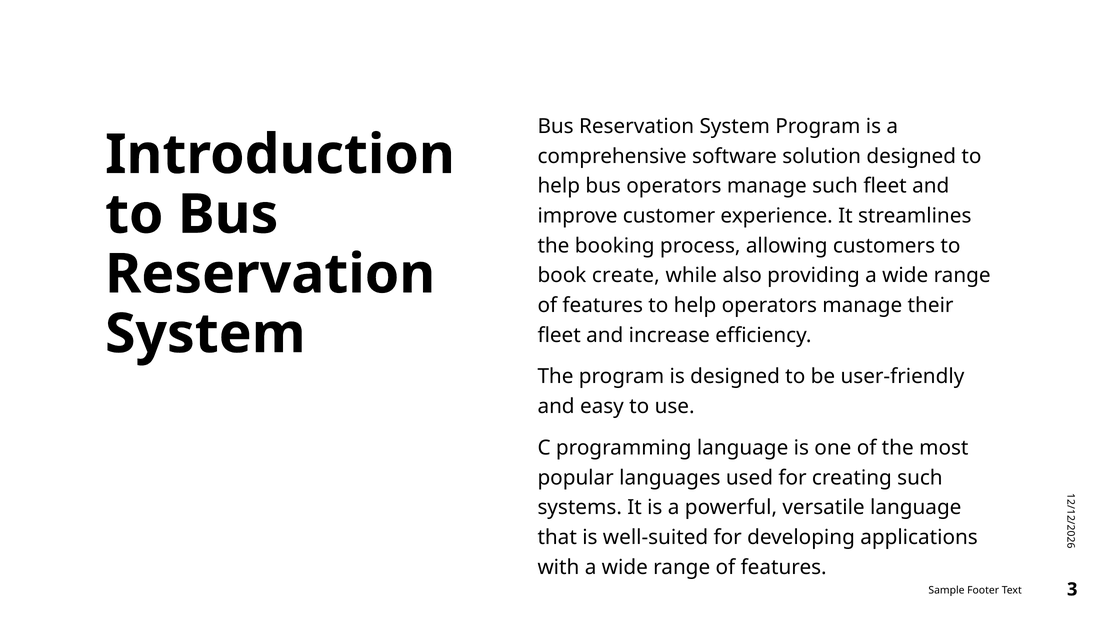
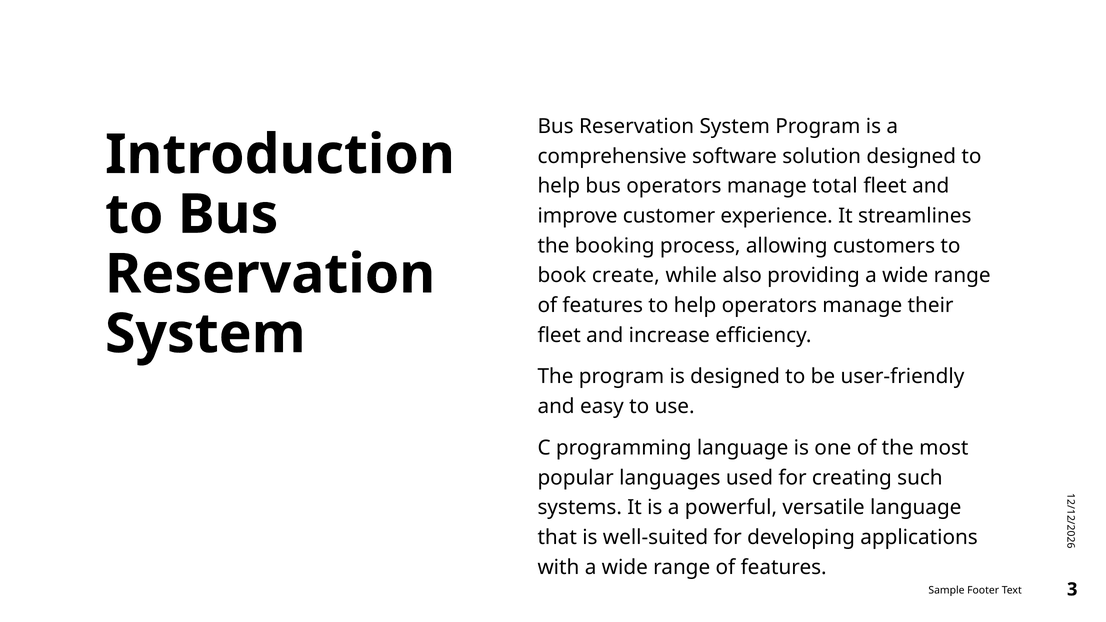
manage such: such -> total
